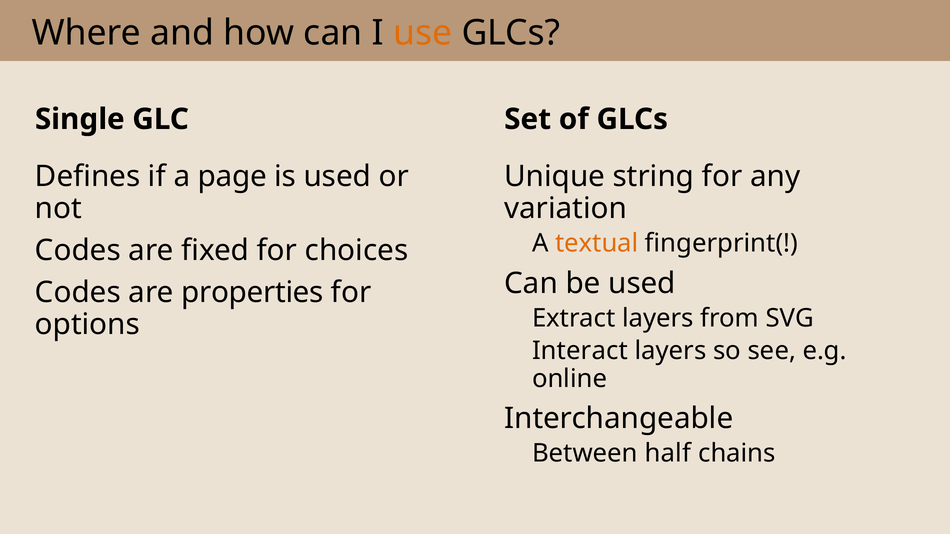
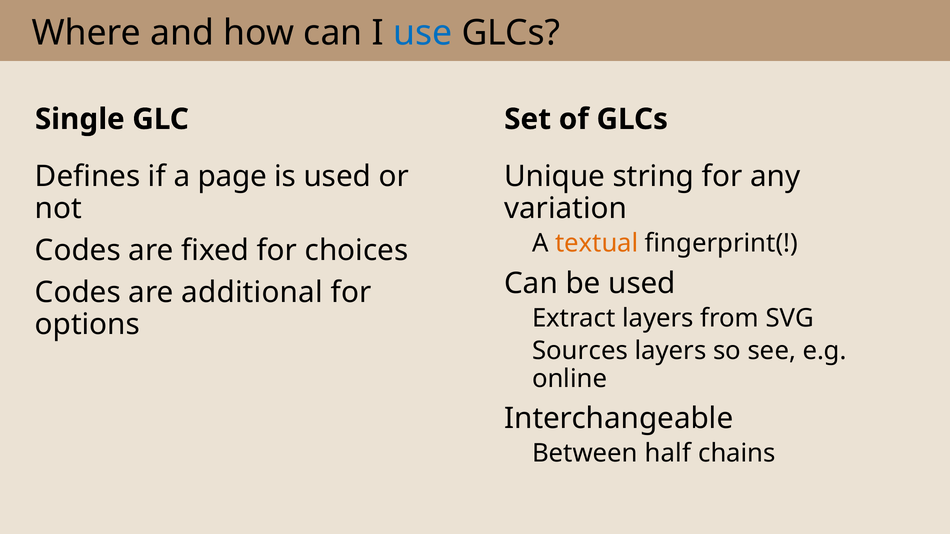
use colour: orange -> blue
properties: properties -> additional
Interact: Interact -> Sources
